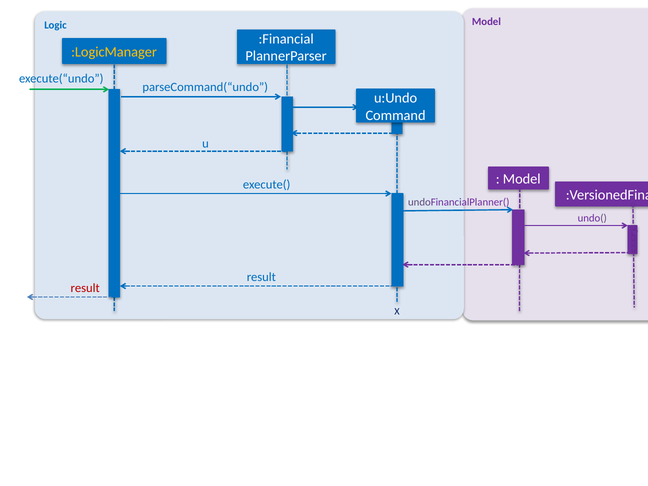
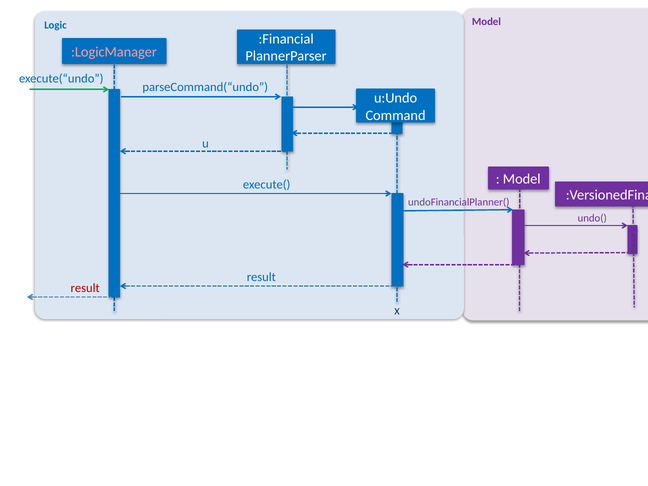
:LogicManager colour: yellow -> pink
